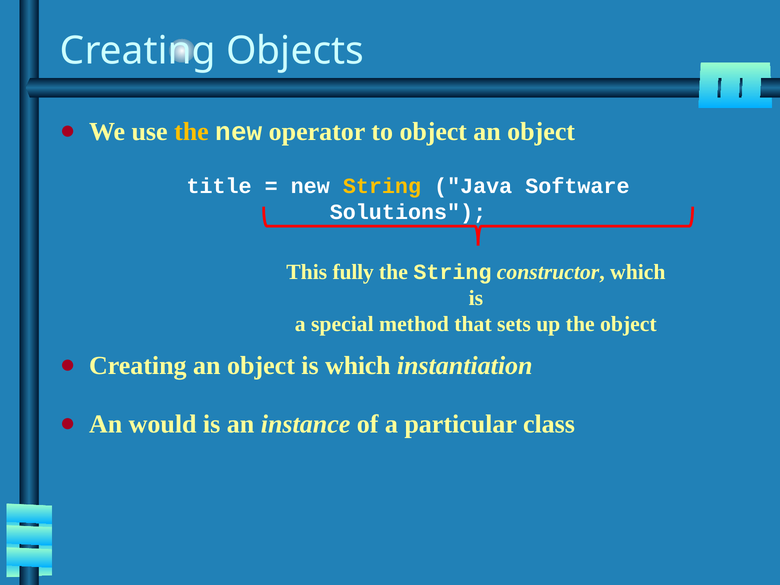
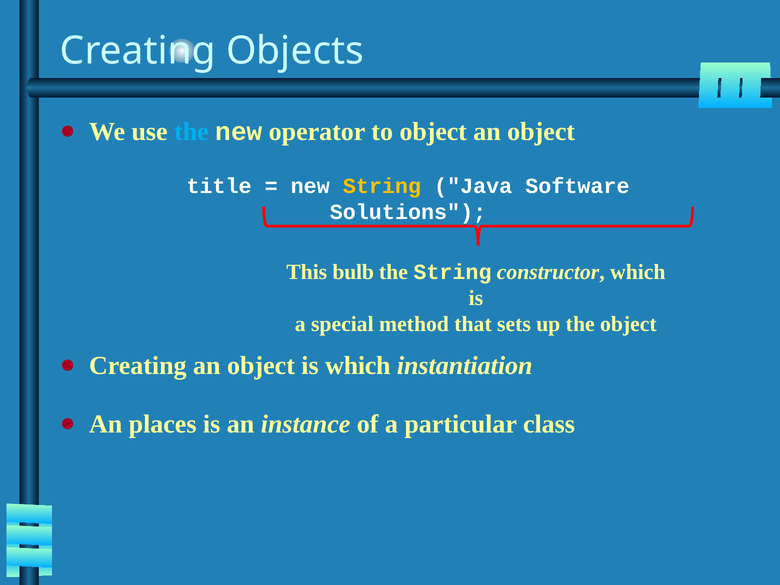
the at (191, 132) colour: yellow -> light blue
fully: fully -> bulb
would: would -> places
